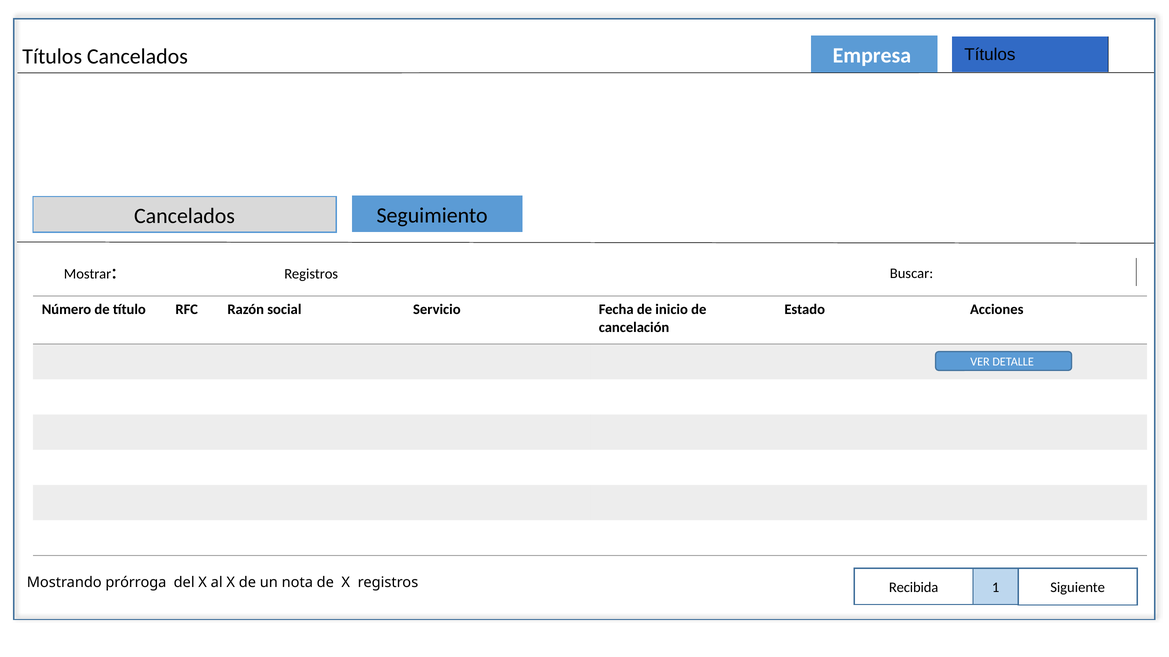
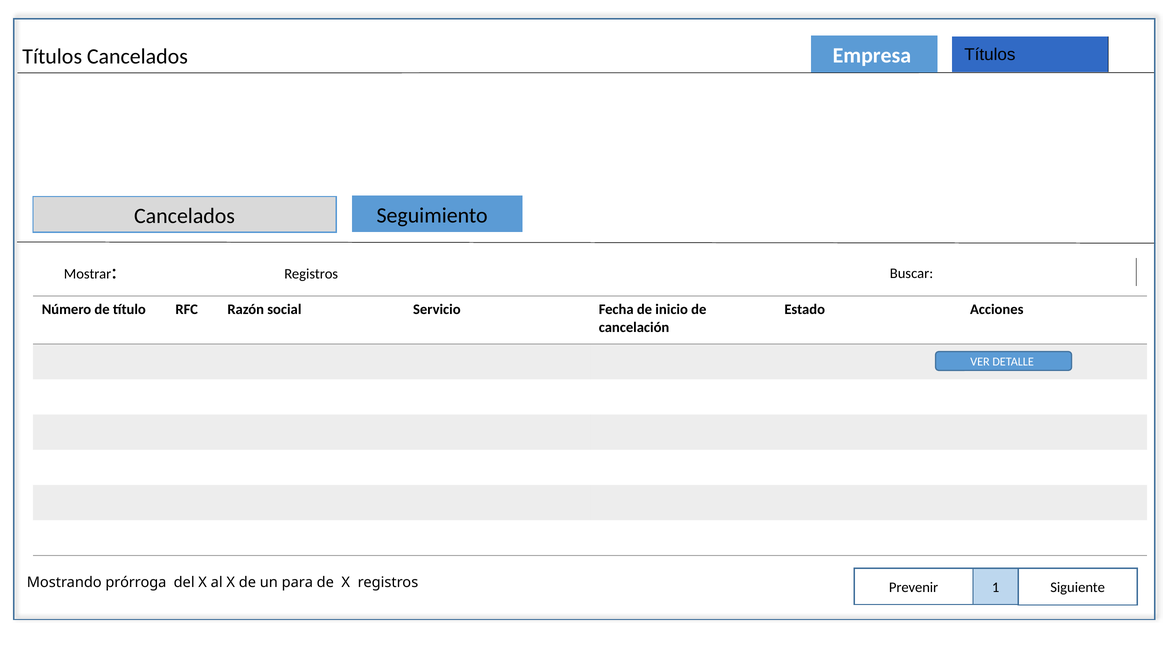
nota: nota -> para
Recibida: Recibida -> Prevenir
